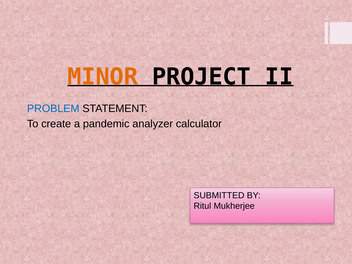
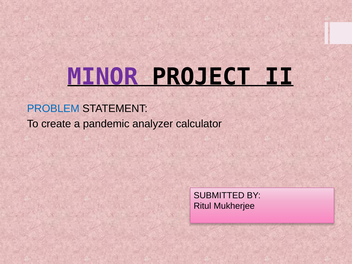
MINOR colour: orange -> purple
